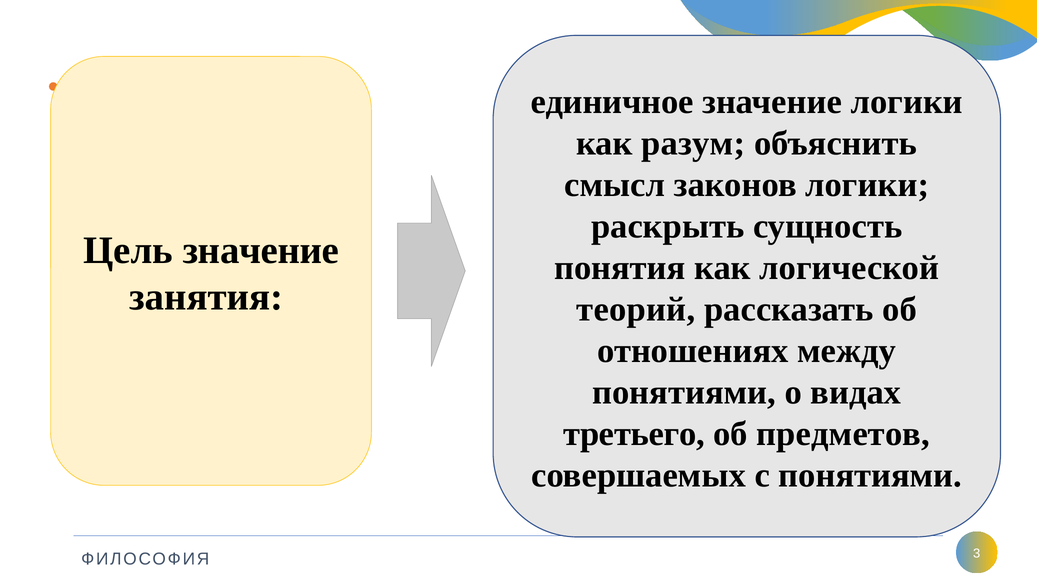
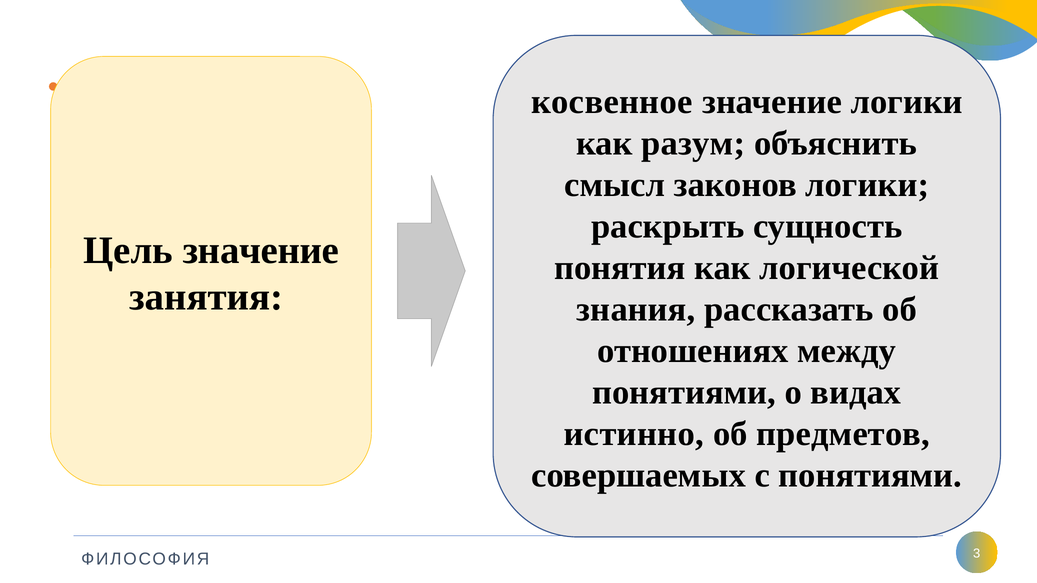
единичное: единичное -> косвенное
теорий: теорий -> знания
третьего: третьего -> истинно
